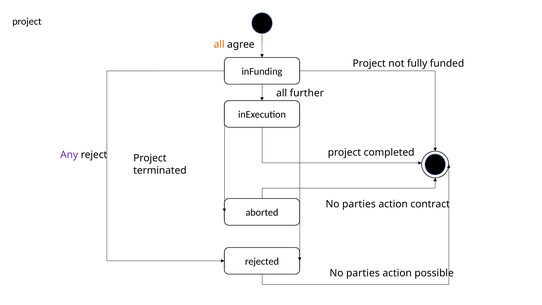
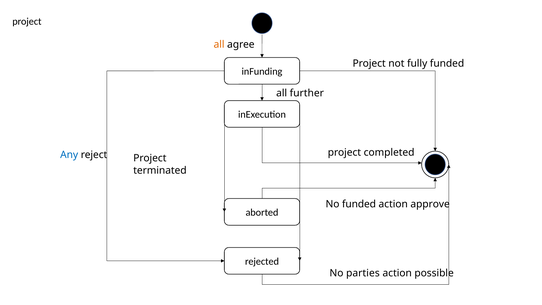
Any colour: purple -> blue
parties at (359, 204): parties -> funded
contract: contract -> approve
